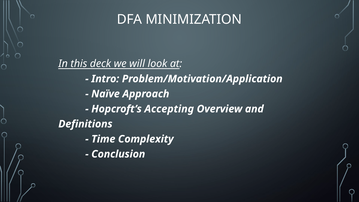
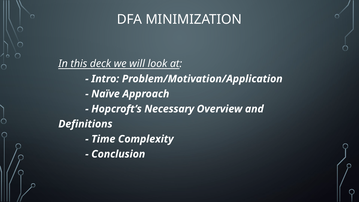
Accepting: Accepting -> Necessary
